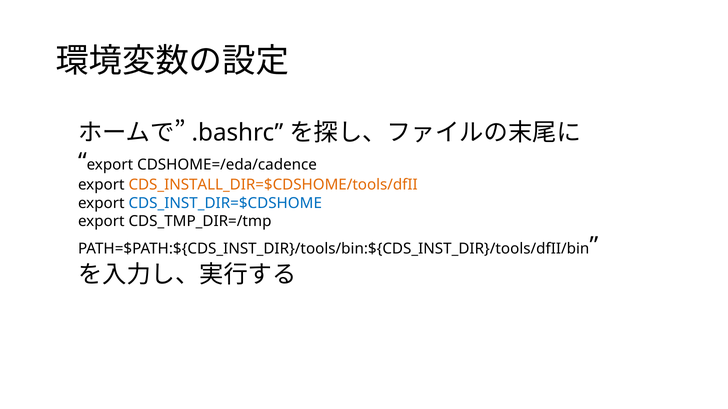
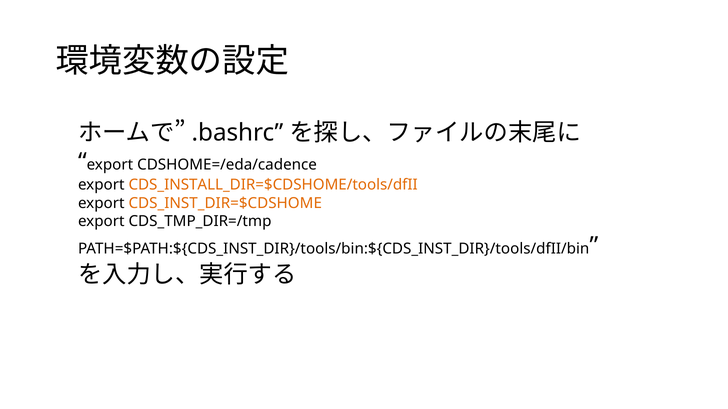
CDS_INST_DIR=$CDSHOME colour: blue -> orange
